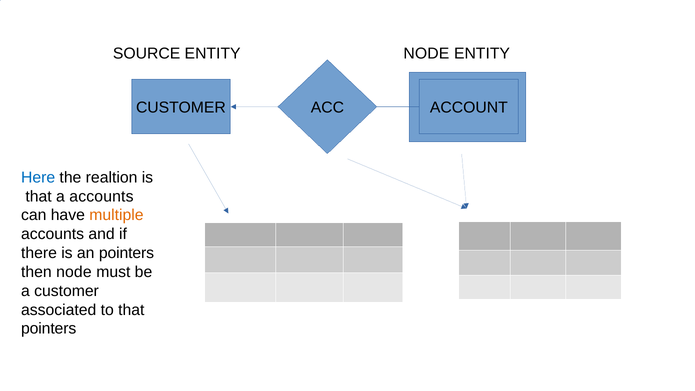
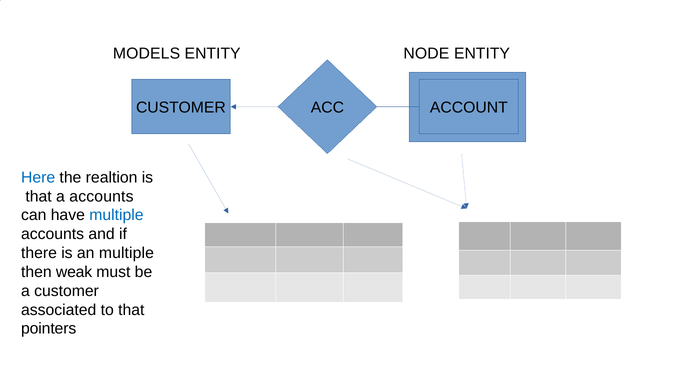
SOURCE: SOURCE -> MODELS
multiple at (116, 215) colour: orange -> blue
an pointers: pointers -> multiple
then node: node -> weak
